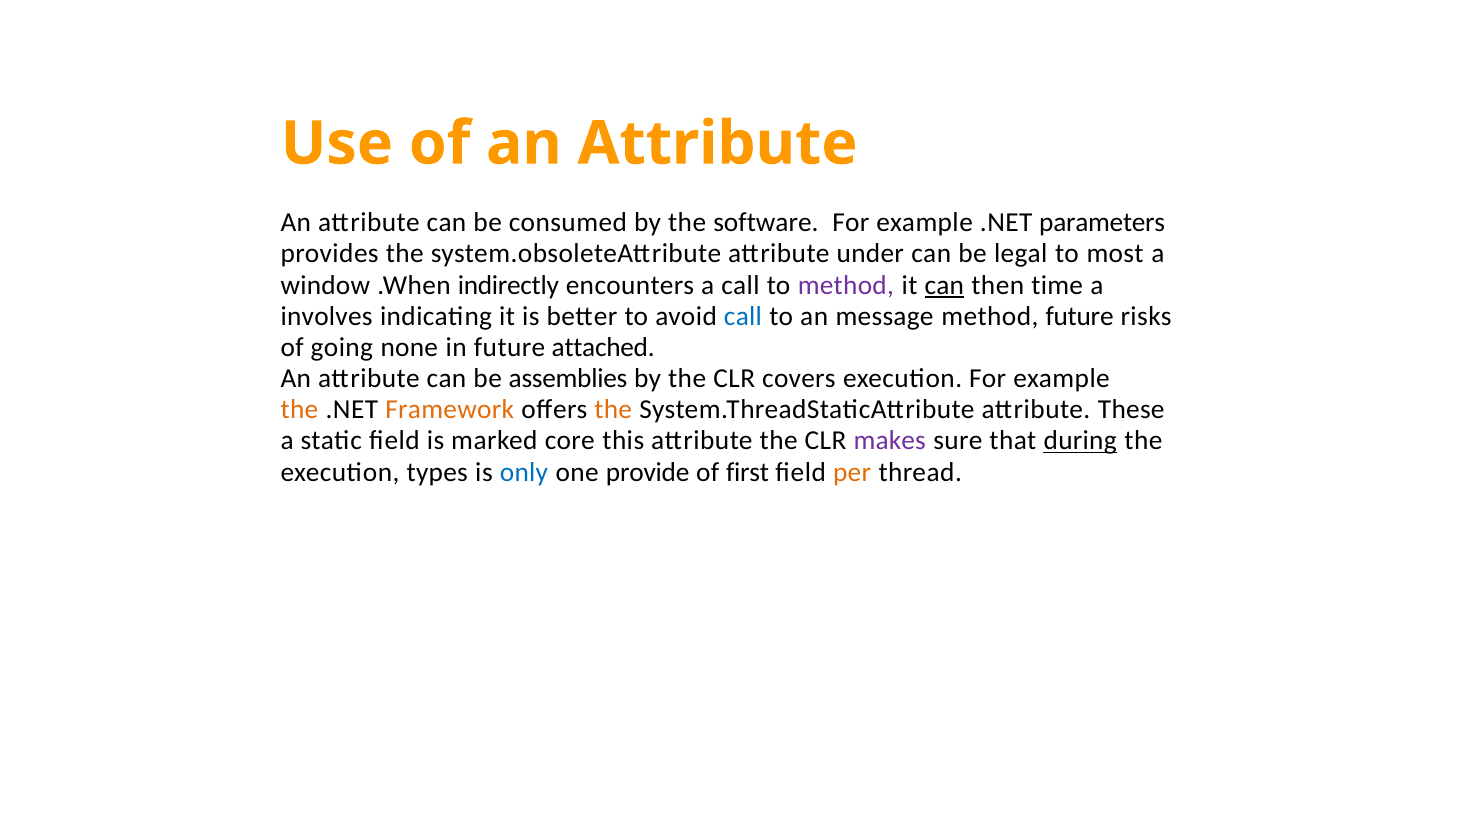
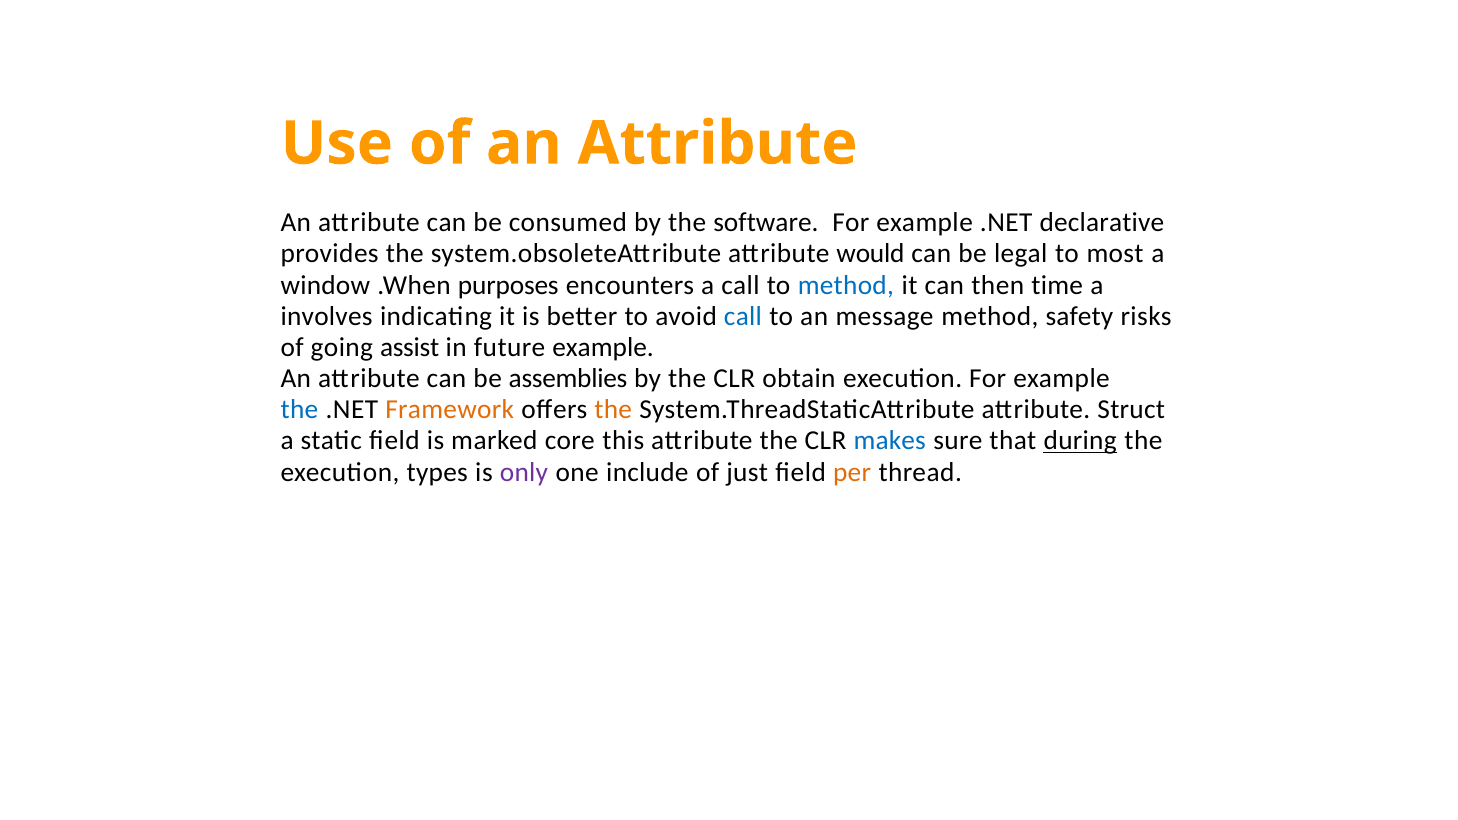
parameters: parameters -> declarative
under: under -> would
indirectly: indirectly -> purposes
method at (846, 285) colour: purple -> blue
can at (944, 285) underline: present -> none
method future: future -> safety
none: none -> assist
future attached: attached -> example
covers: covers -> obtain
the at (299, 410) colour: orange -> blue
These: These -> Struct
makes colour: purple -> blue
only colour: blue -> purple
provide: provide -> include
first: first -> just
